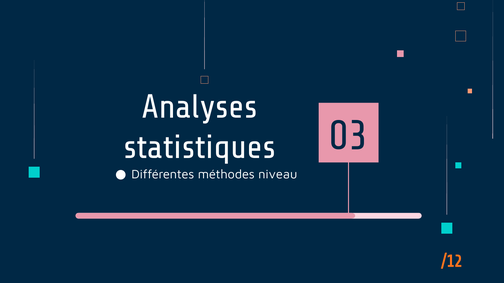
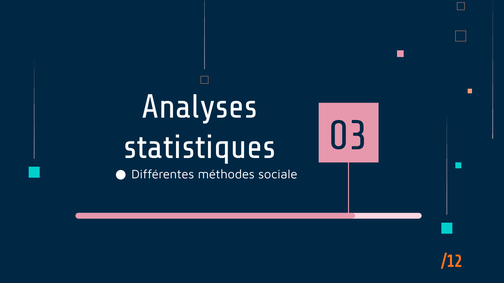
niveau: niveau -> sociale
